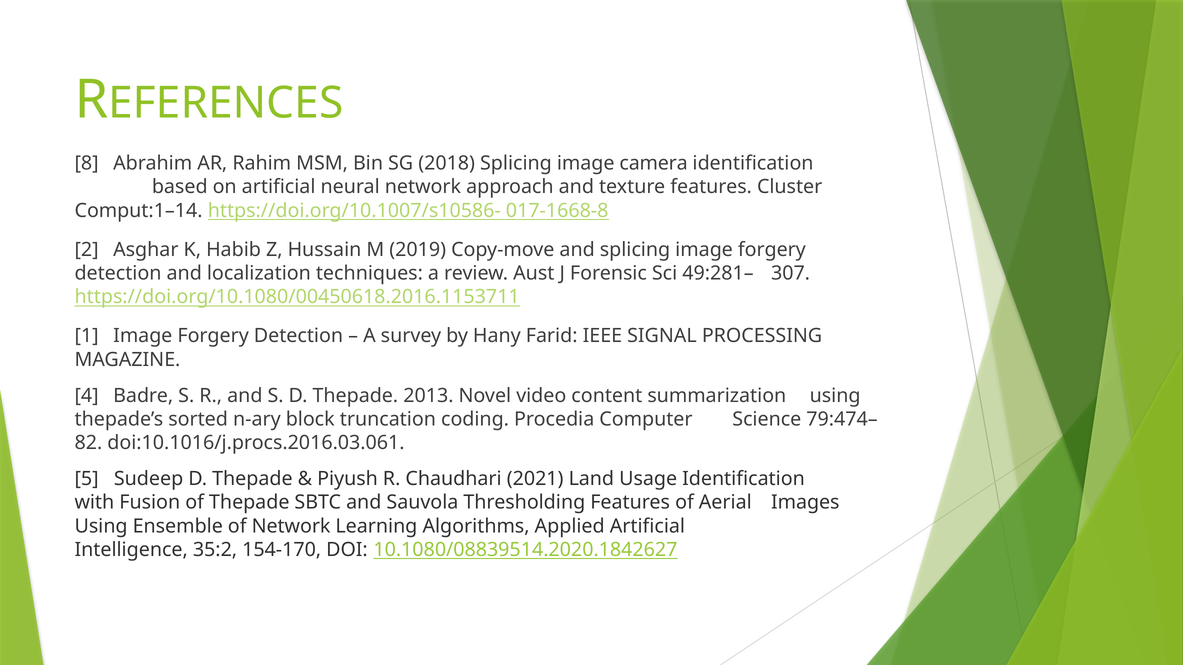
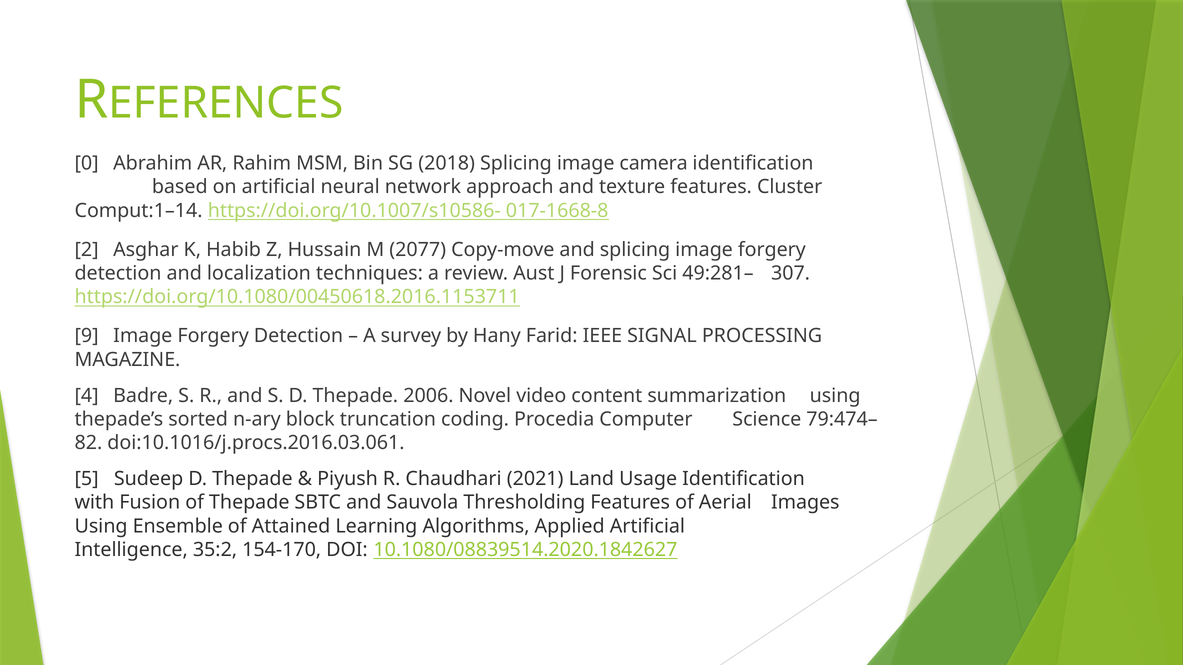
8: 8 -> 0
2019: 2019 -> 2077
1: 1 -> 9
2013: 2013 -> 2006
of Network: Network -> Attained
